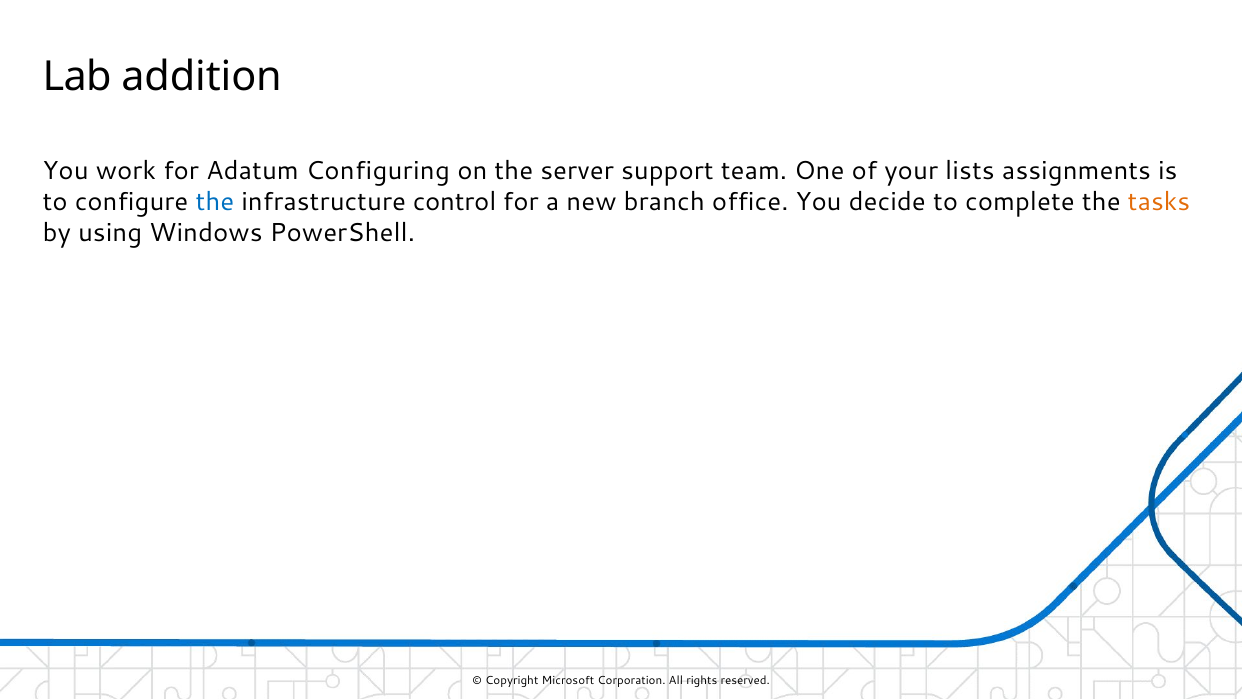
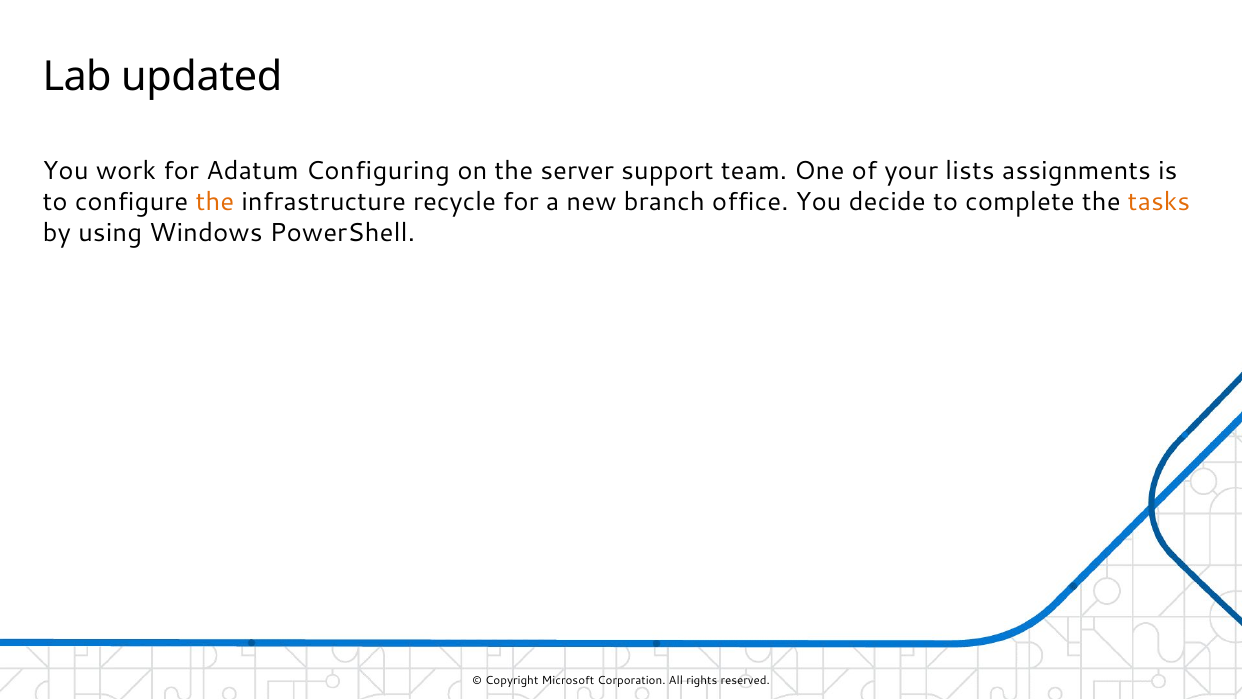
addition: addition -> updated
the at (215, 202) colour: blue -> orange
control: control -> recycle
